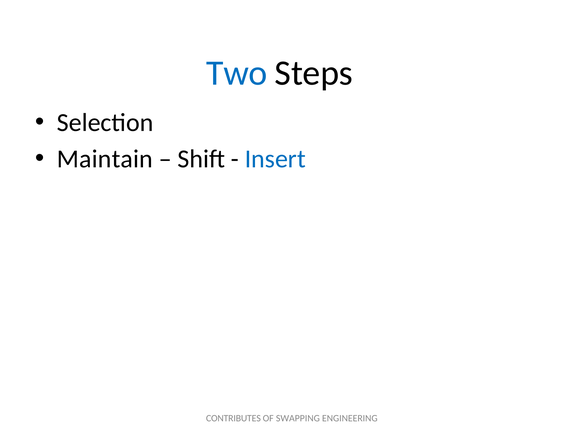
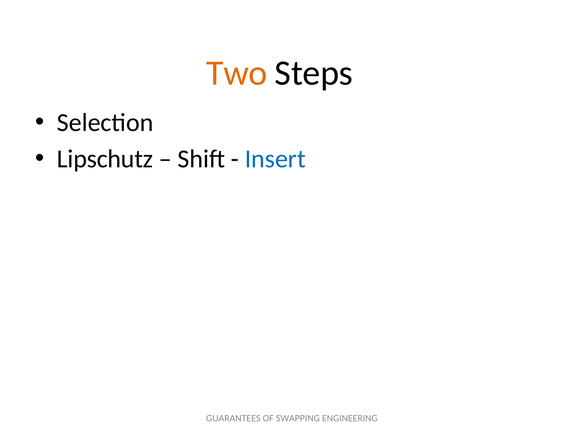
Two colour: blue -> orange
Maintain: Maintain -> Lipschutz
CONTRIBUTES: CONTRIBUTES -> GUARANTEES
